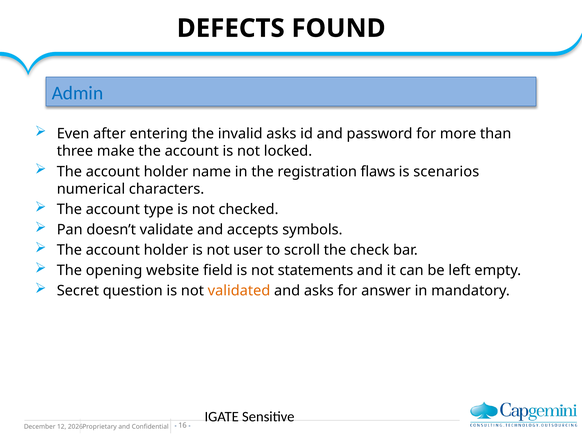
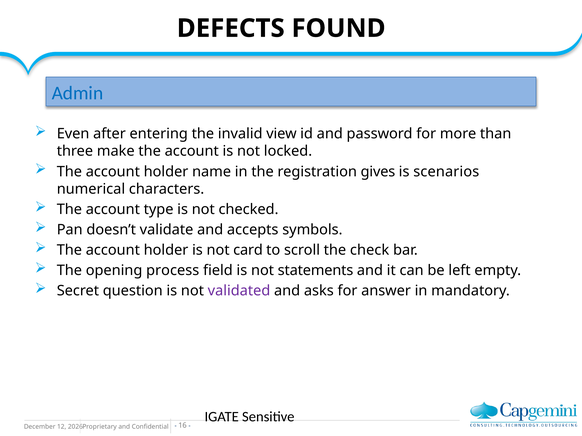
invalid asks: asks -> view
flaws: flaws -> gives
user: user -> card
website: website -> process
validated colour: orange -> purple
